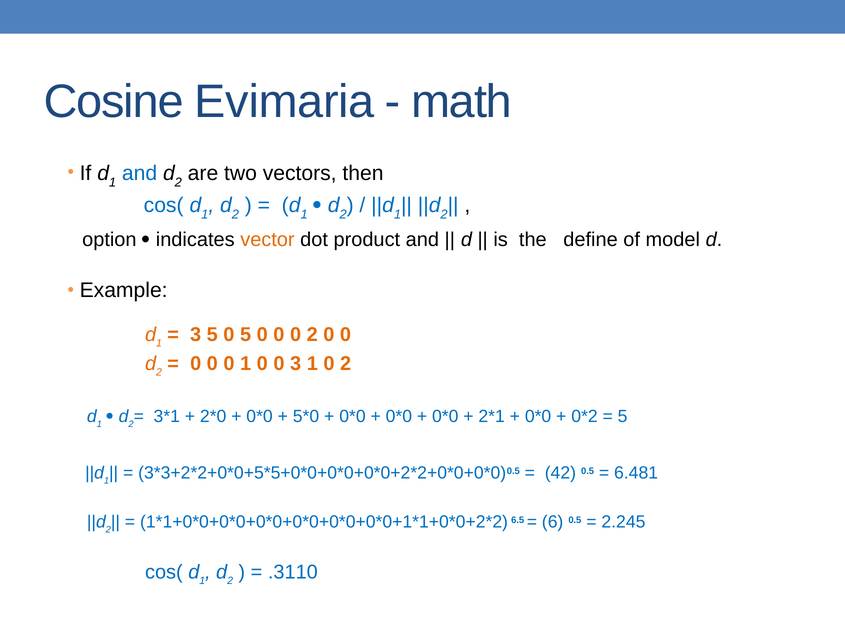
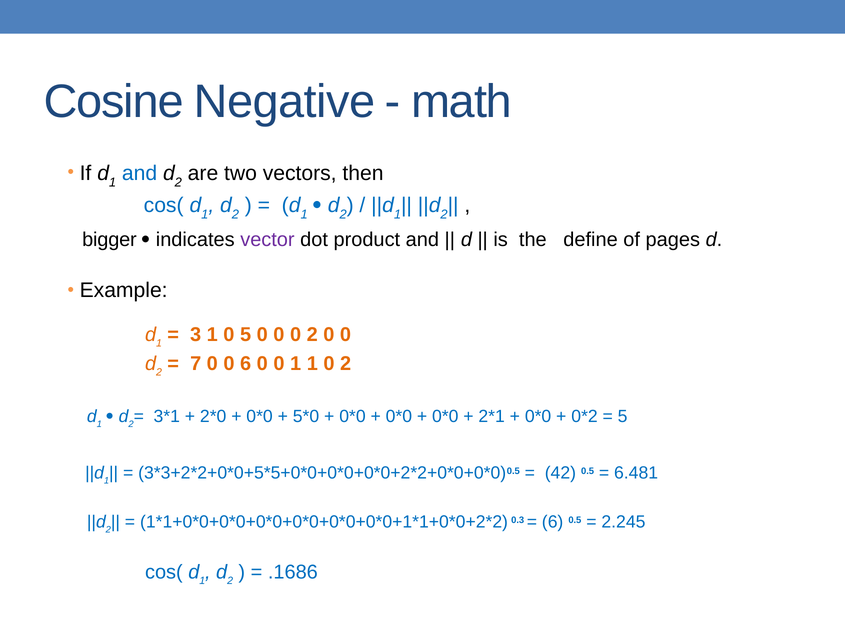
Evimaria: Evimaria -> Negative
option: option -> bigger
vector colour: orange -> purple
model: model -> pages
3 5: 5 -> 1
0 at (196, 364): 0 -> 7
0 1: 1 -> 6
0 3: 3 -> 1
6.5: 6.5 -> 0.3
.3110: .3110 -> .1686
